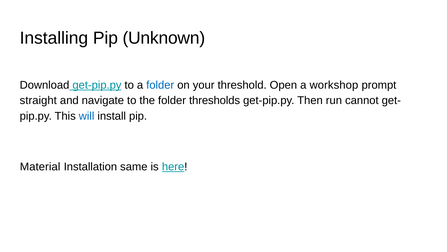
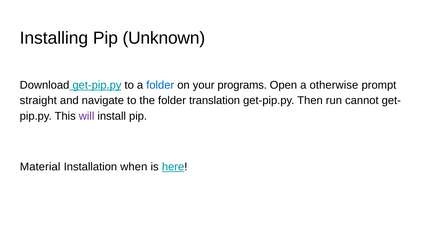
threshold: threshold -> programs
workshop: workshop -> otherwise
thresholds: thresholds -> translation
will colour: blue -> purple
same: same -> when
